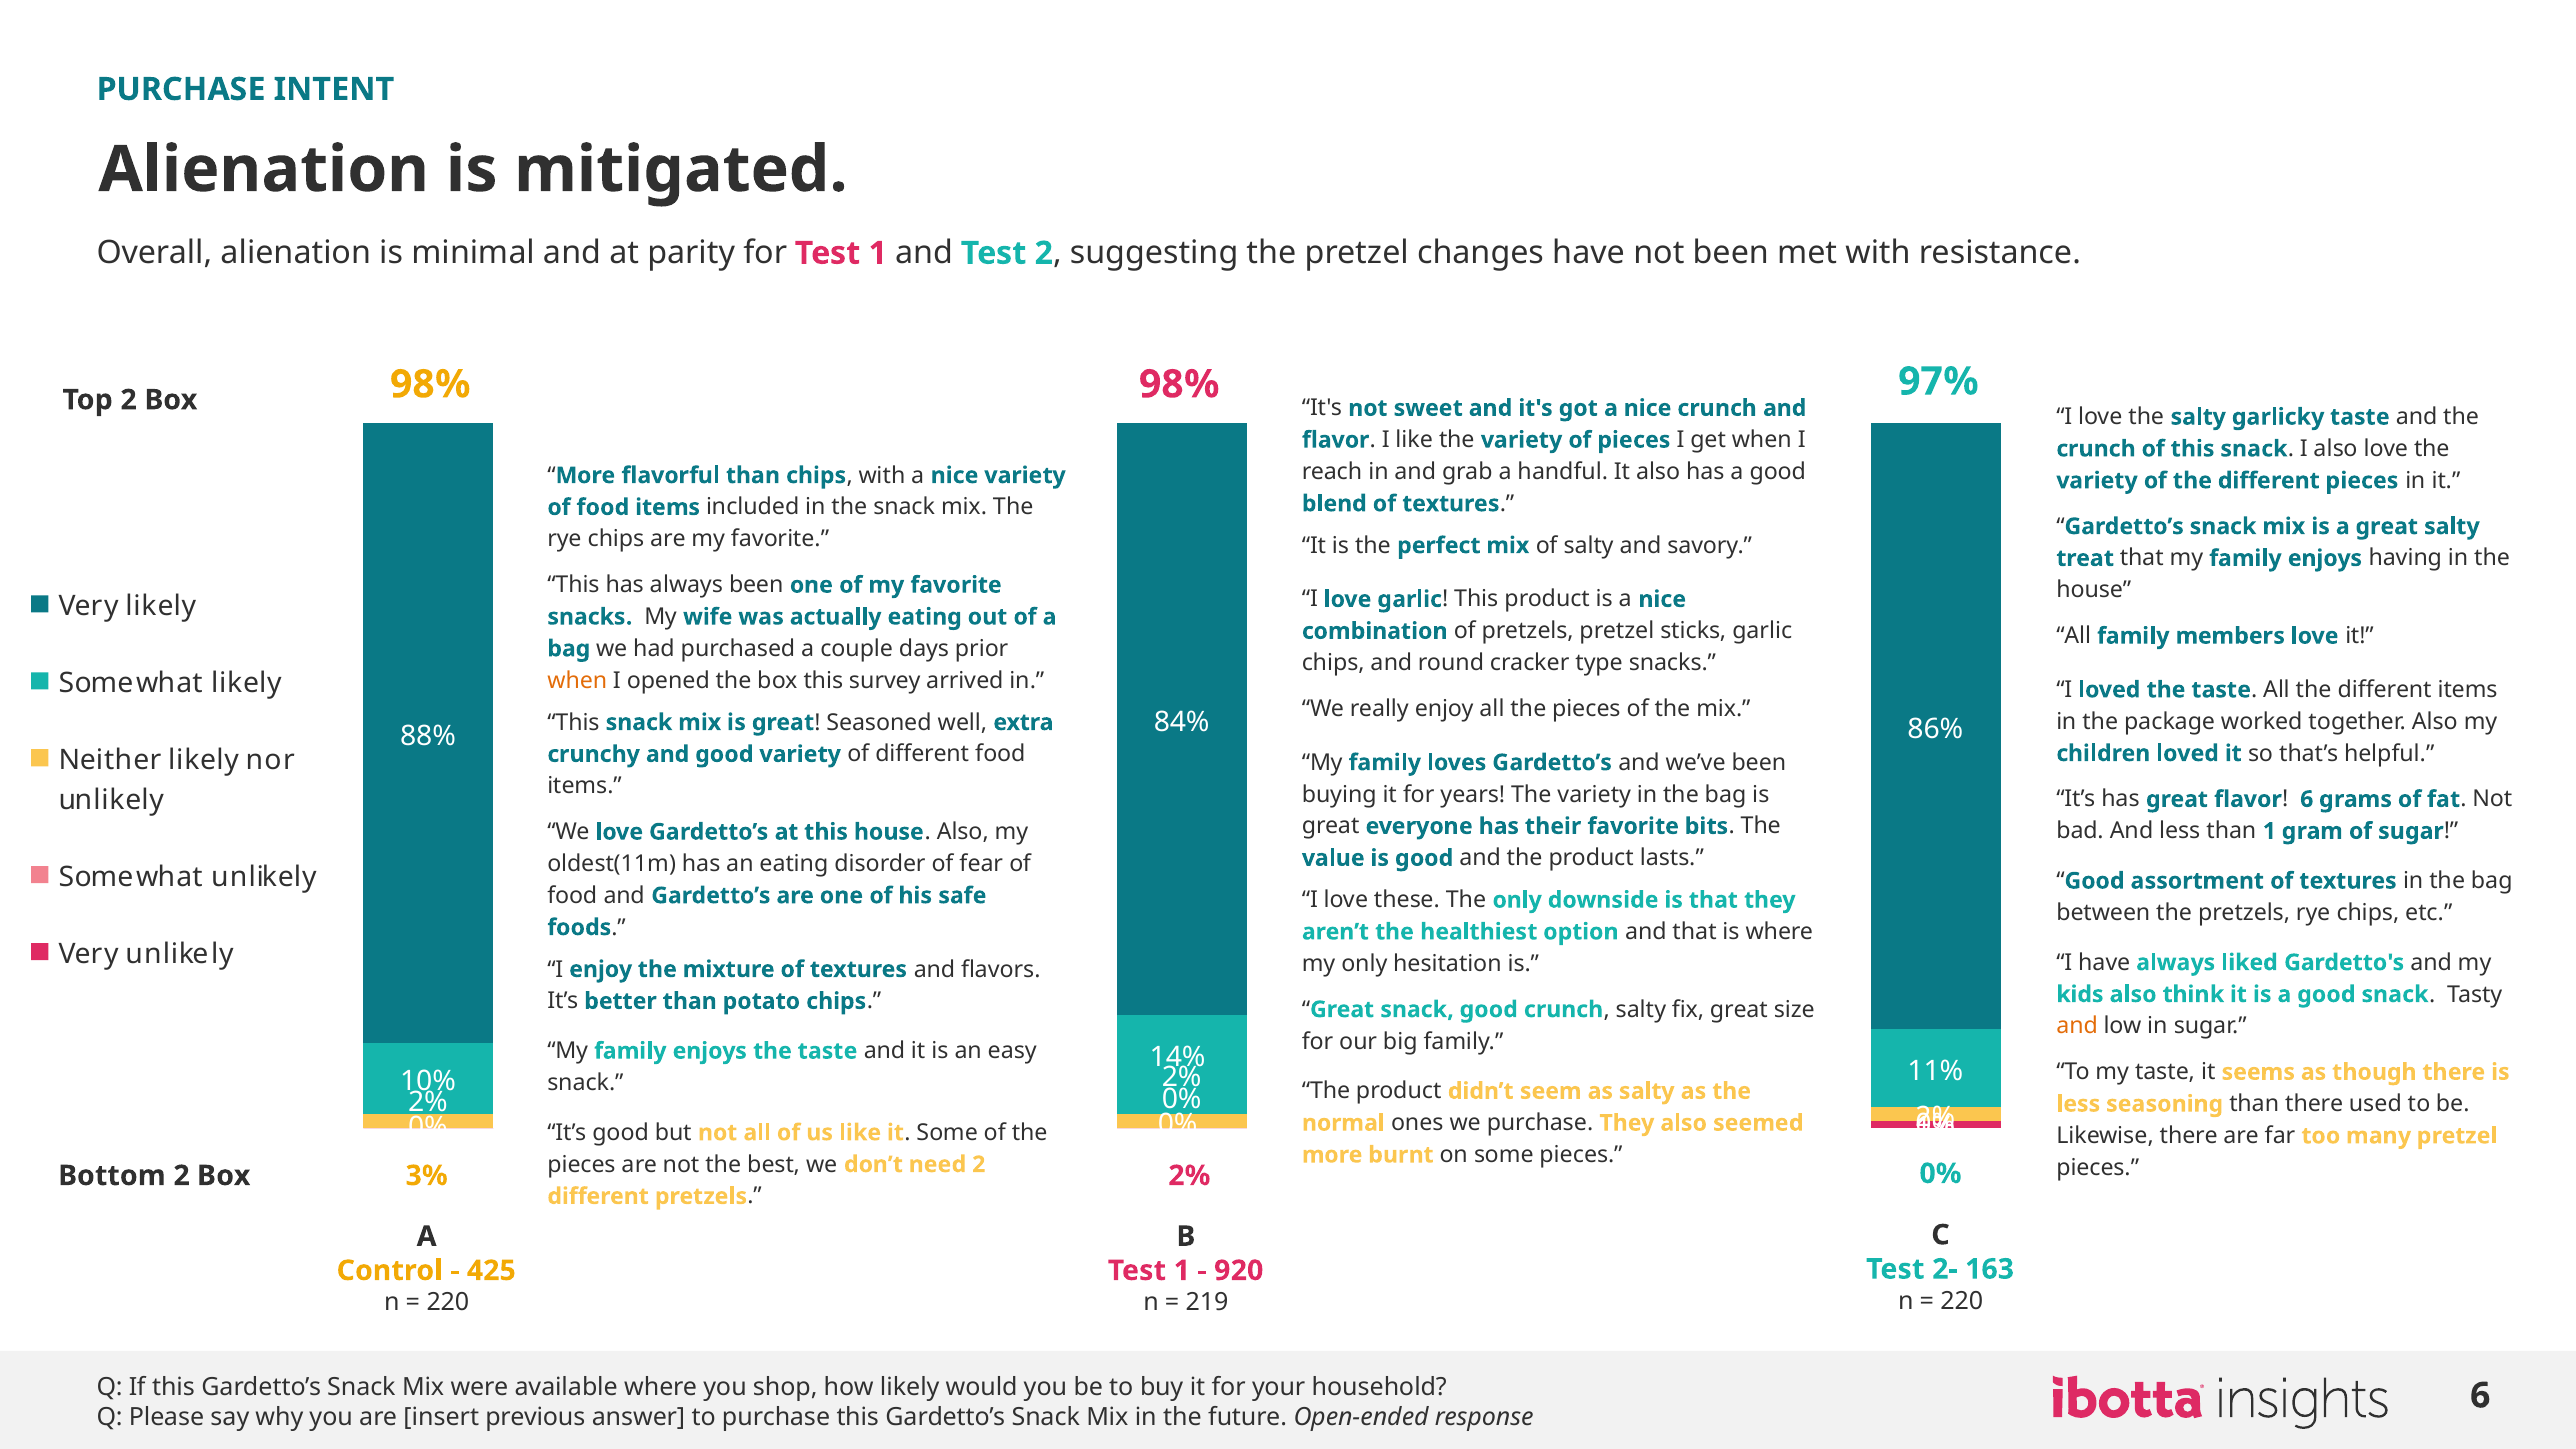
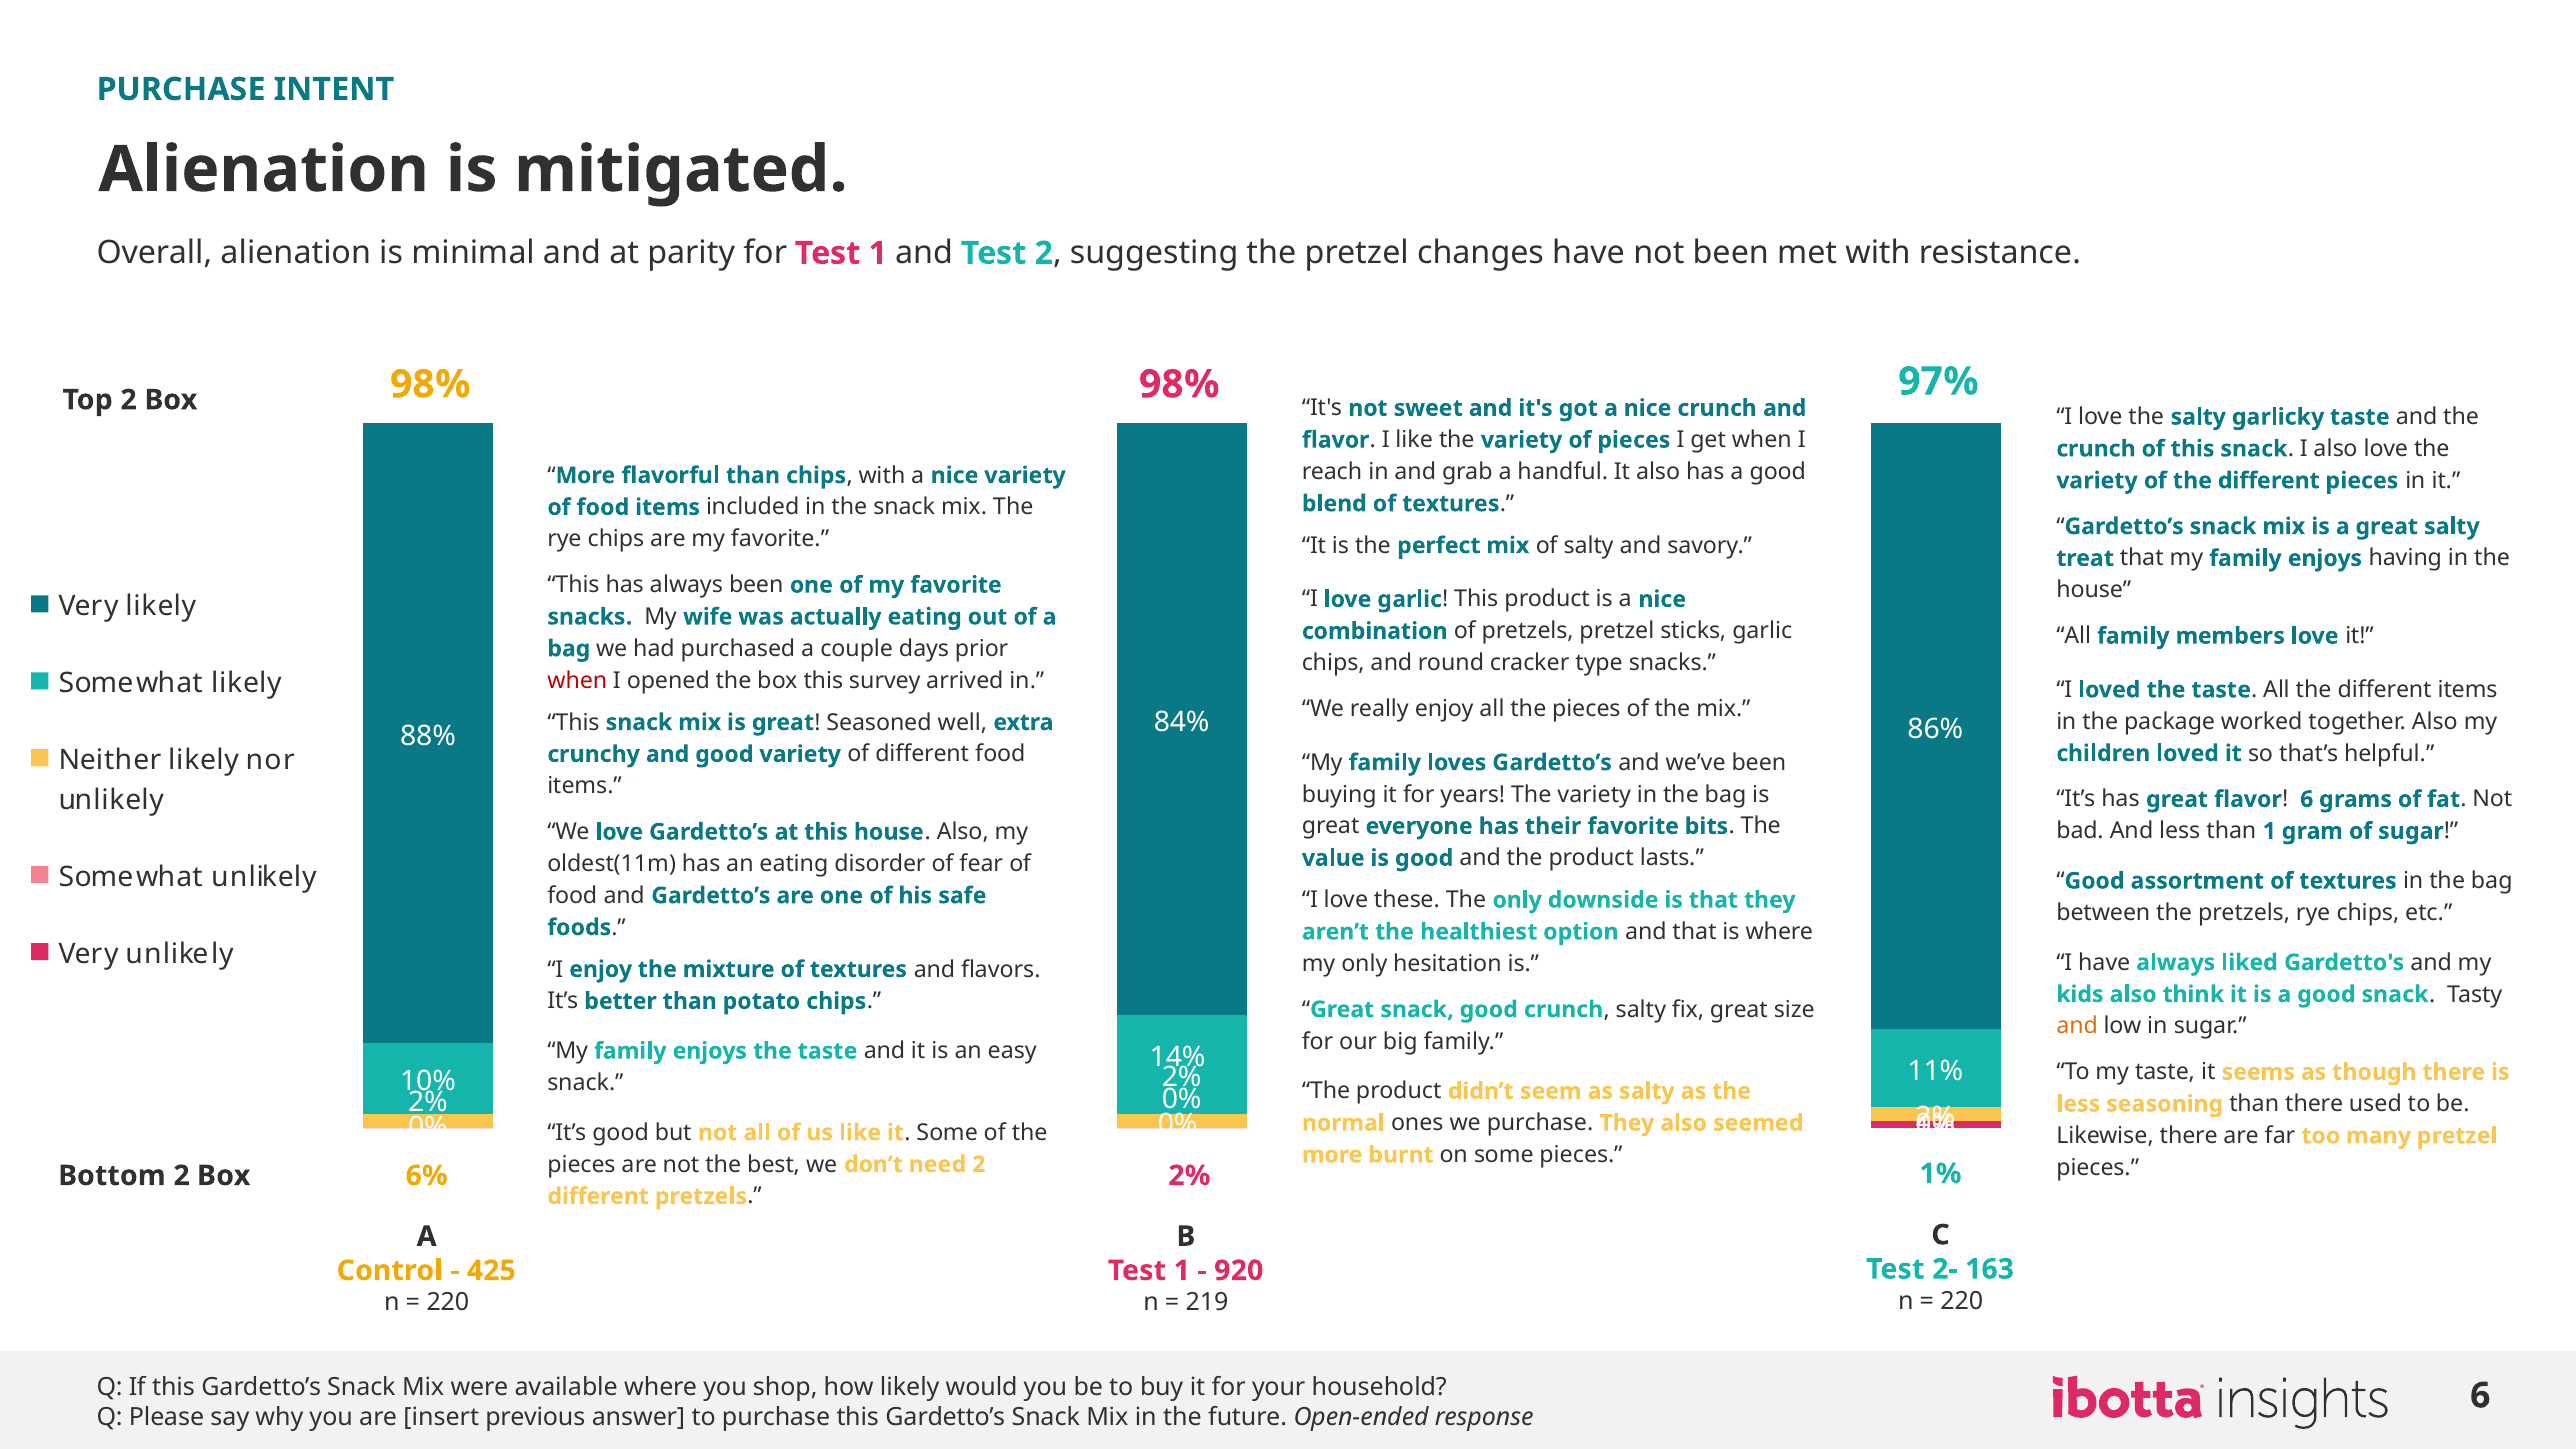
when at (577, 681) colour: orange -> red
0% at (1940, 1174): 0% -> 1%
3%: 3% -> 6%
